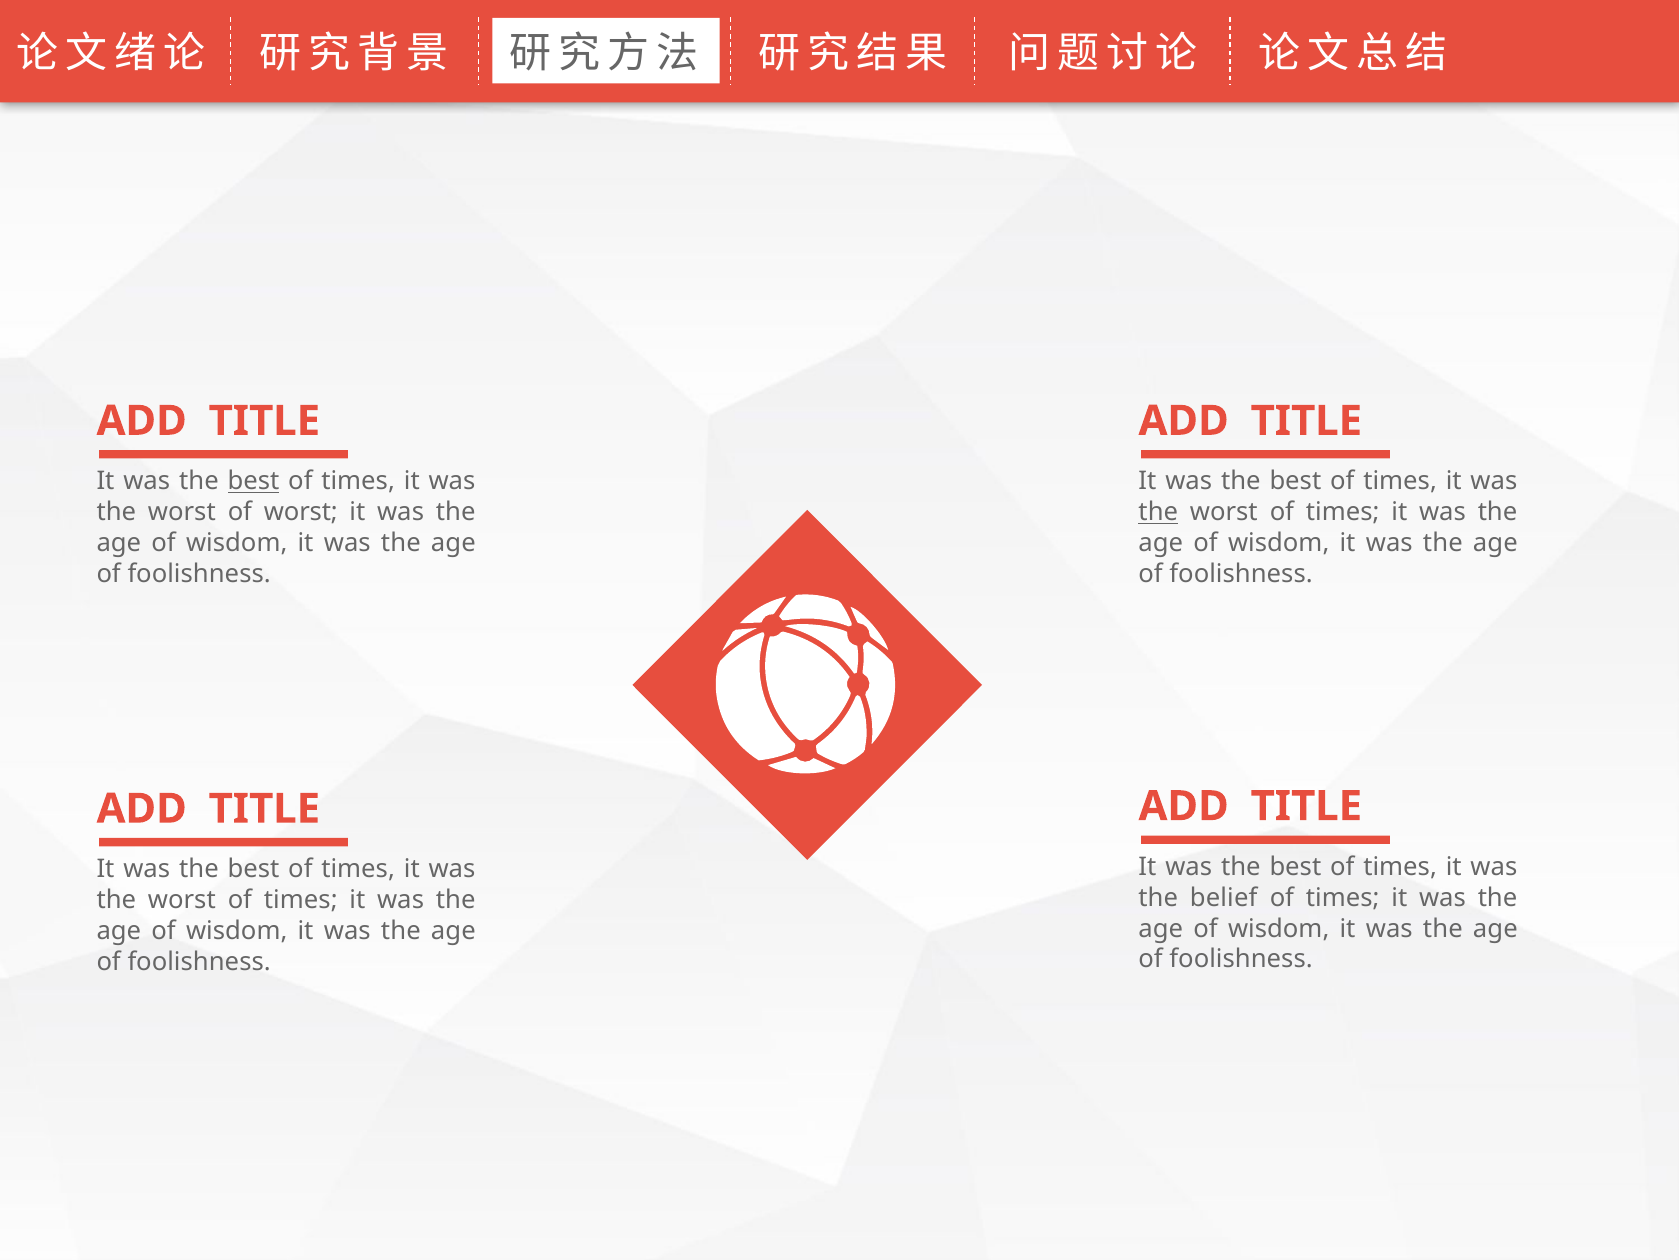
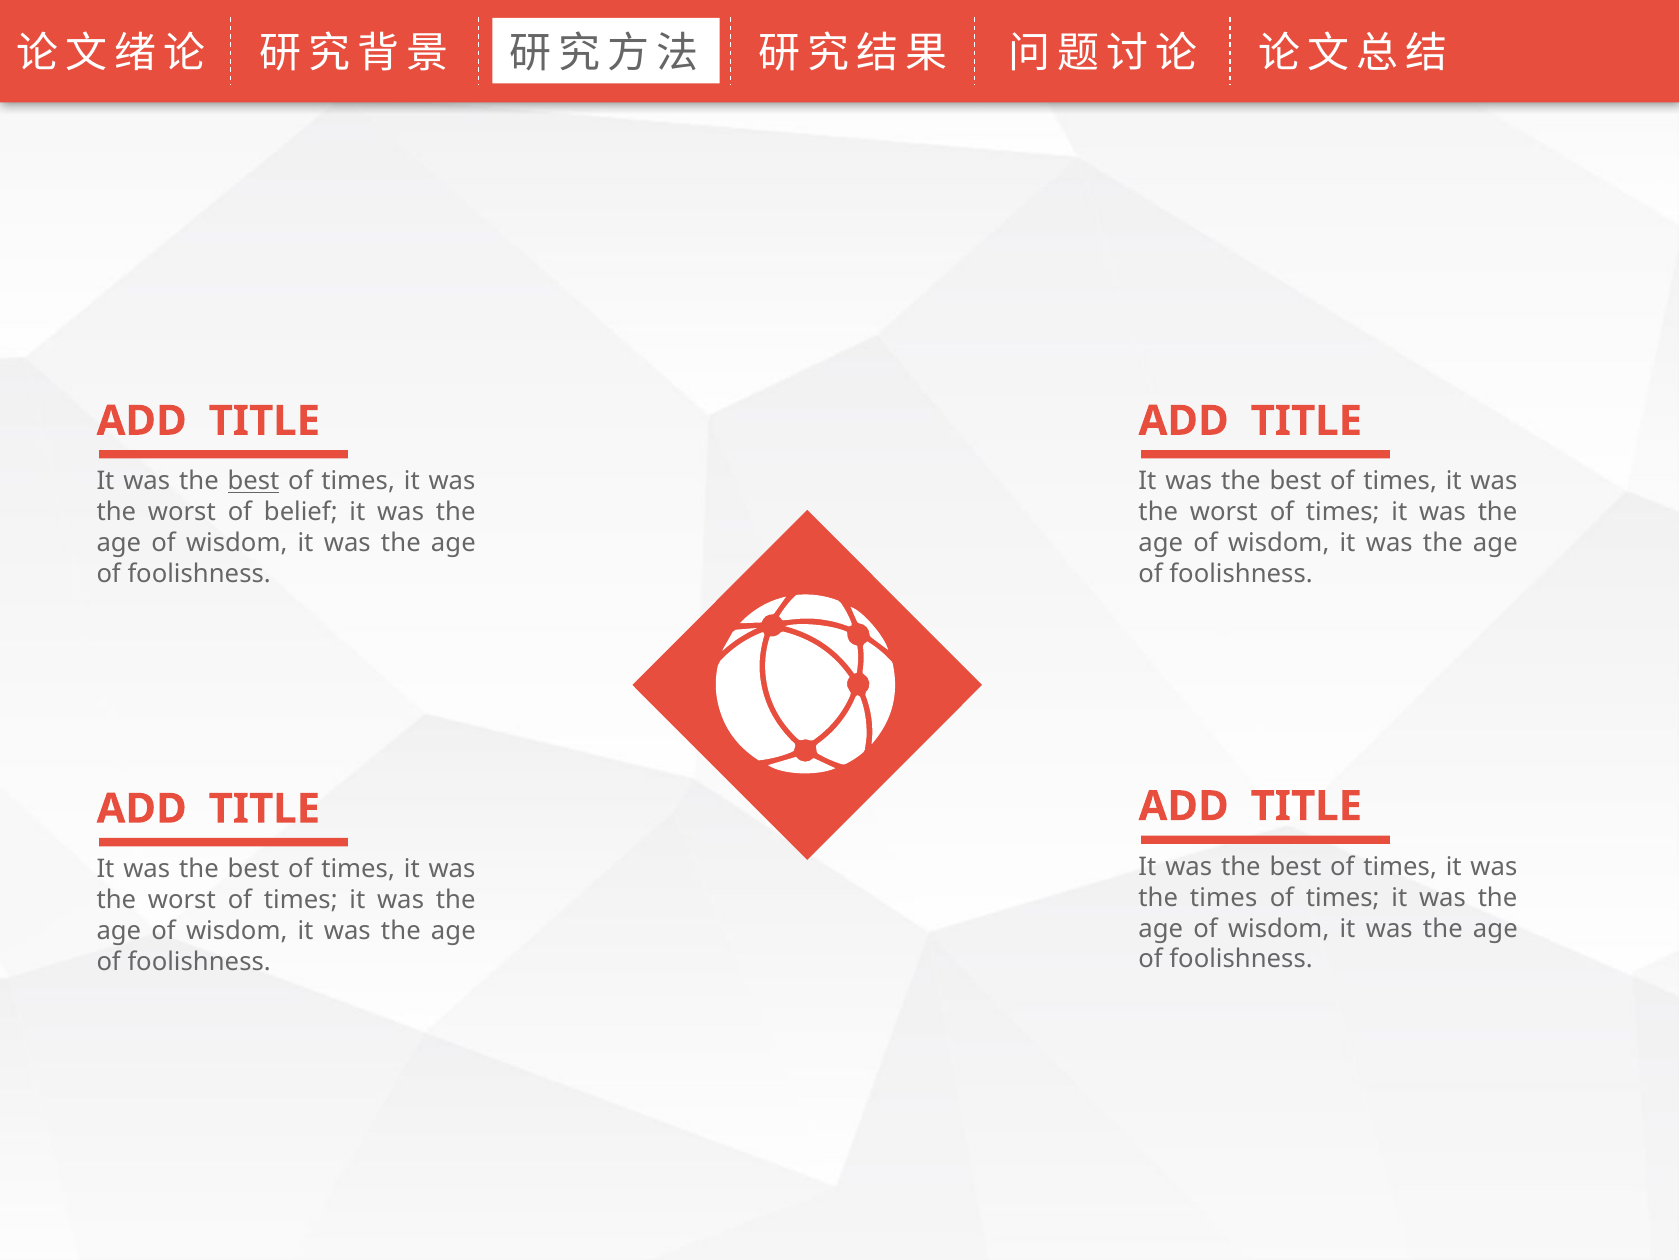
of worst: worst -> belief
the at (1158, 512) underline: present -> none
the belief: belief -> times
